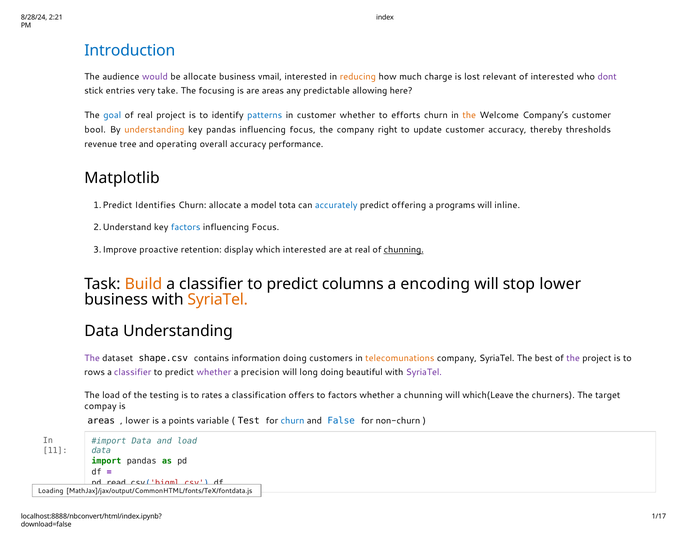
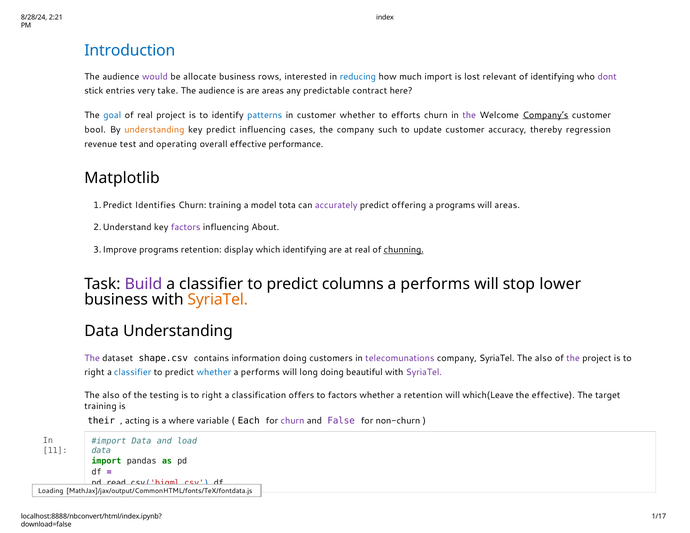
vmail: vmail -> rows
reducing colour: orange -> blue
much charge: charge -> import
of interested: interested -> identifying
focusing at (217, 91): focusing -> audience
allowing: allowing -> contract
the at (469, 115) colour: orange -> purple
Company’s underline: none -> present
key pandas: pandas -> predict
focus at (303, 130): focus -> cases
right: right -> such
thresholds: thresholds -> regression
tree: tree -> test
overall accuracy: accuracy -> effective
Churn allocate: allocate -> training
accurately colour: blue -> purple
will inline: inline -> areas
factors at (186, 227) colour: blue -> purple
Focus at (265, 227): Focus -> About
proactive at (159, 250): proactive -> programs
which interested: interested -> identifying
Build colour: orange -> purple
encoding at (435, 284): encoding -> performs
telecomunations colour: orange -> purple
company SyriaTel The best: best -> also
rows at (95, 373): rows -> right
classifier at (133, 373) colour: purple -> blue
whether at (214, 373) colour: purple -> blue
precision at (260, 373): precision -> performs
load at (111, 396): load -> also
rates at (212, 396): rates -> right
a chunning: chunning -> retention
the churners: churners -> effective
compay at (100, 406): compay -> training
areas at (101, 421): areas -> their
lower at (137, 421): lower -> acting
points: points -> where
Test: Test -> Each
churn at (293, 421) colour: blue -> purple
False colour: blue -> purple
